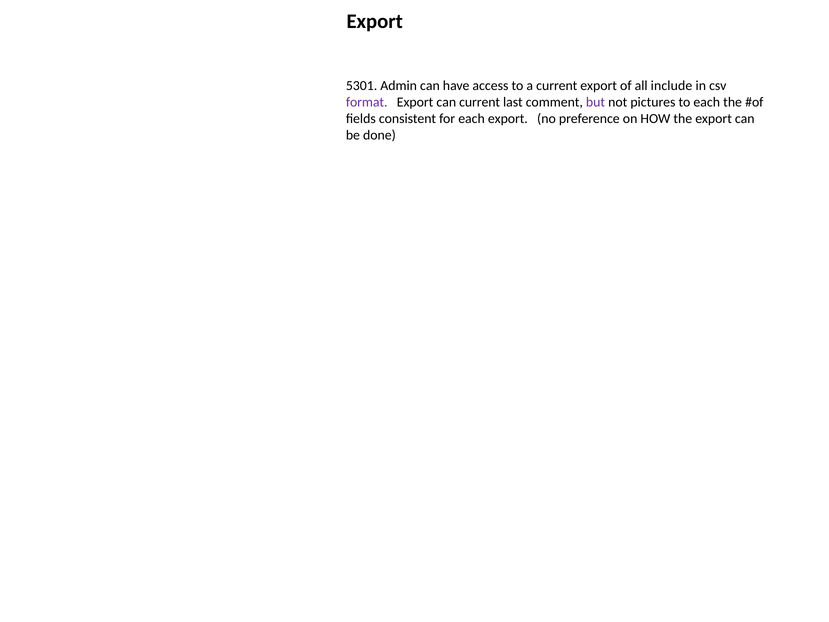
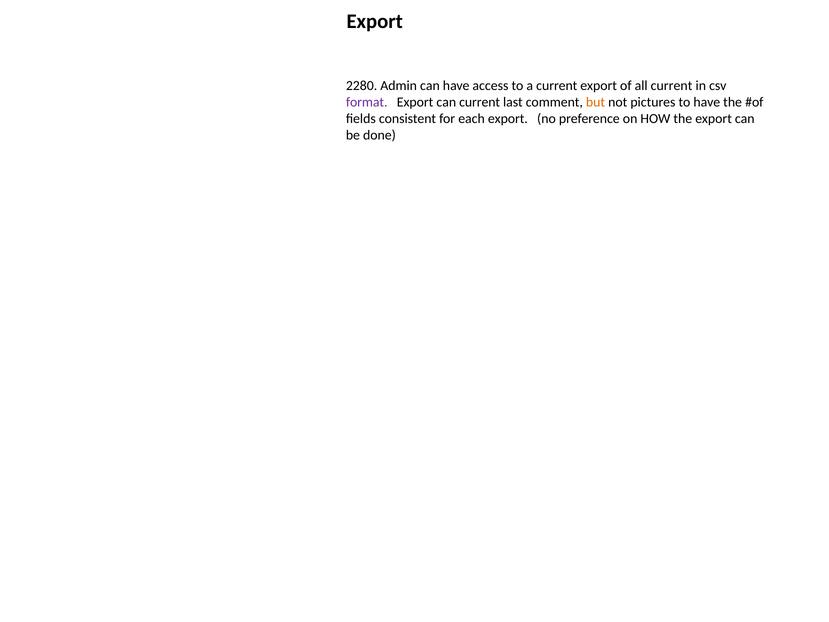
5301: 5301 -> 2280
all include: include -> current
but colour: purple -> orange
to each: each -> have
